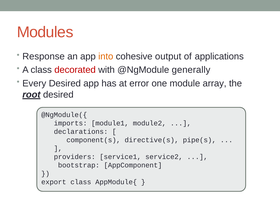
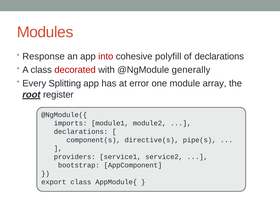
into colour: orange -> red
output: output -> polyfill
of applications: applications -> declarations
Every Desired: Desired -> Splitting
root desired: desired -> register
